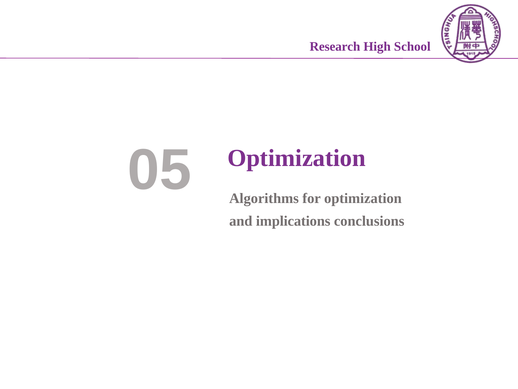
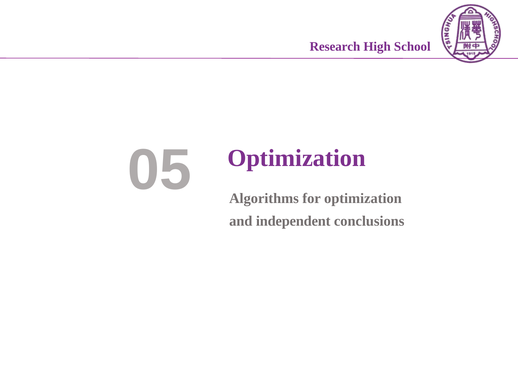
implications: implications -> independent
